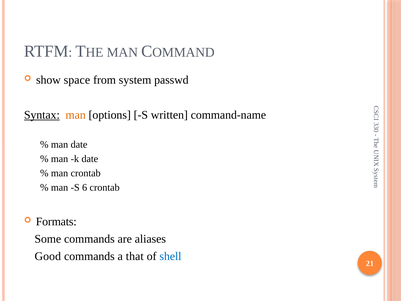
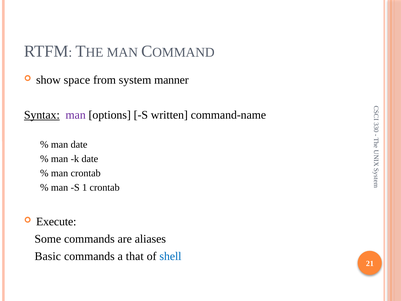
passwd: passwd -> manner
man at (76, 115) colour: orange -> purple
6: 6 -> 1
Formats: Formats -> Execute
Good: Good -> Basic
